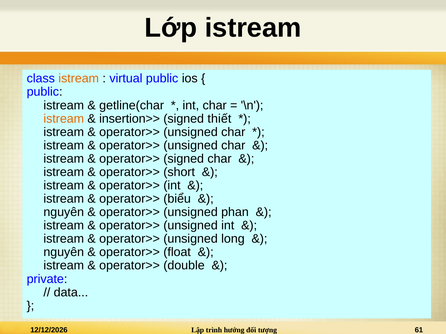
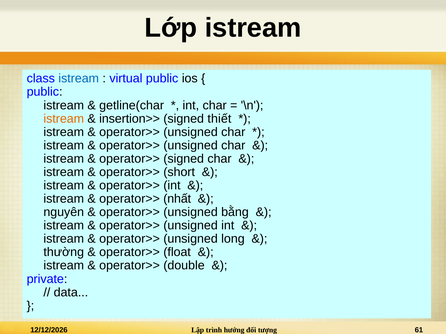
istream at (79, 79) colour: orange -> blue
biểu: biểu -> nhất
phan: phan -> bằng
nguyên at (64, 253): nguyên -> thường
